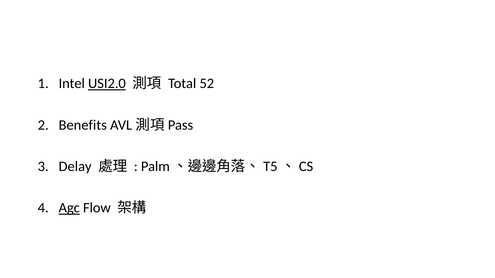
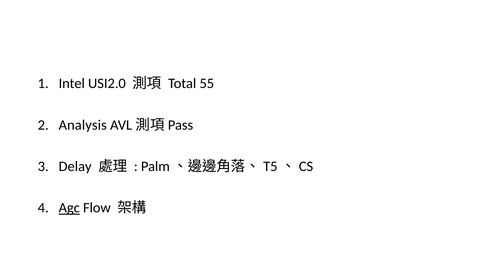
USI2.0 underline: present -> none
52: 52 -> 55
Benefits: Benefits -> Analysis
